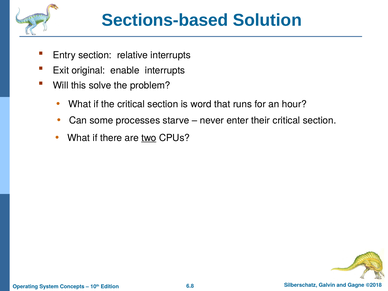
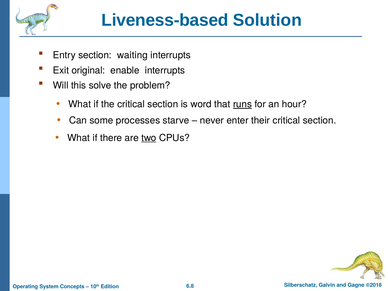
Sections-based: Sections-based -> Liveness-based
relative: relative -> waiting
runs underline: none -> present
